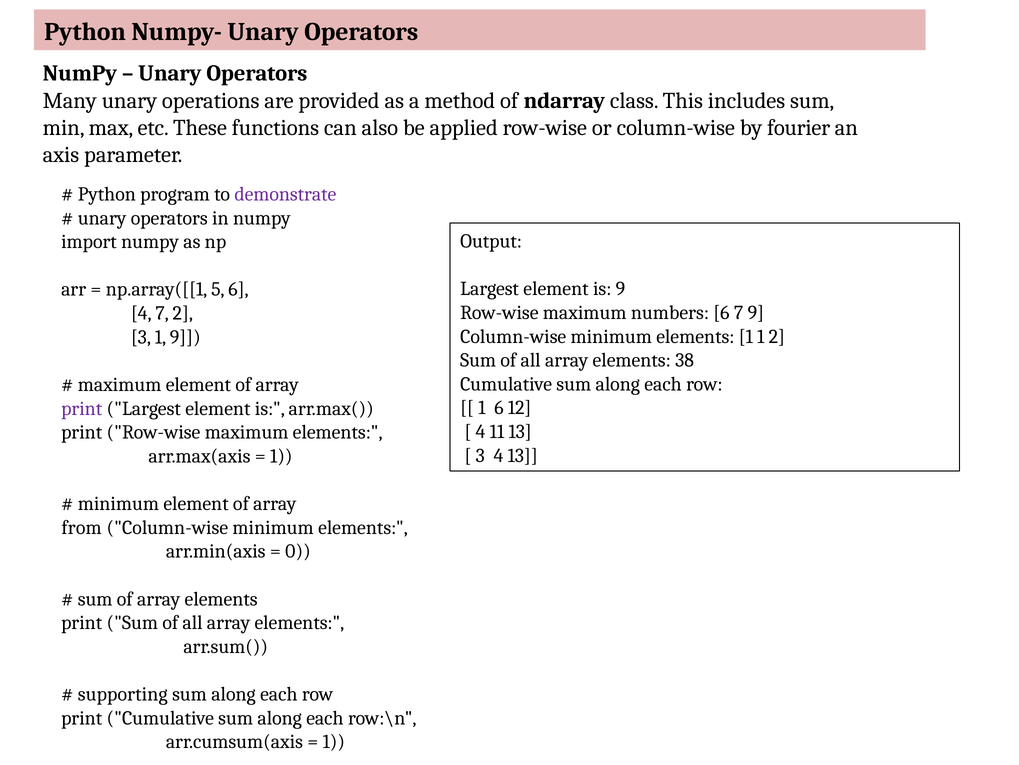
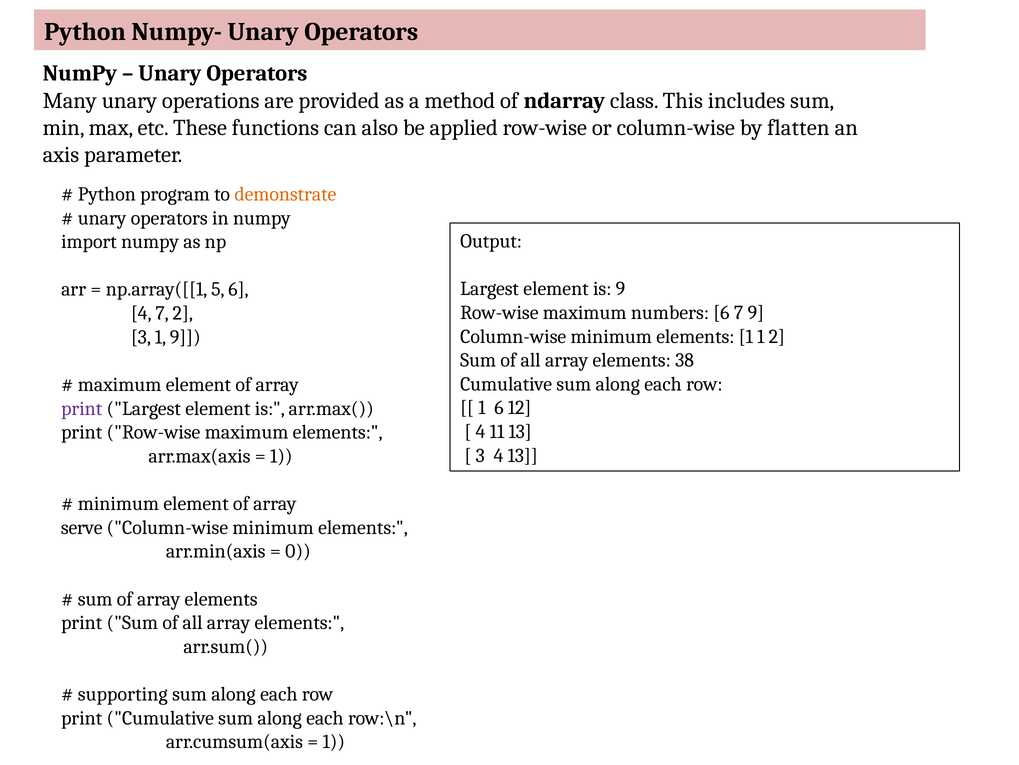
fourier: fourier -> flatten
demonstrate colour: purple -> orange
from: from -> serve
